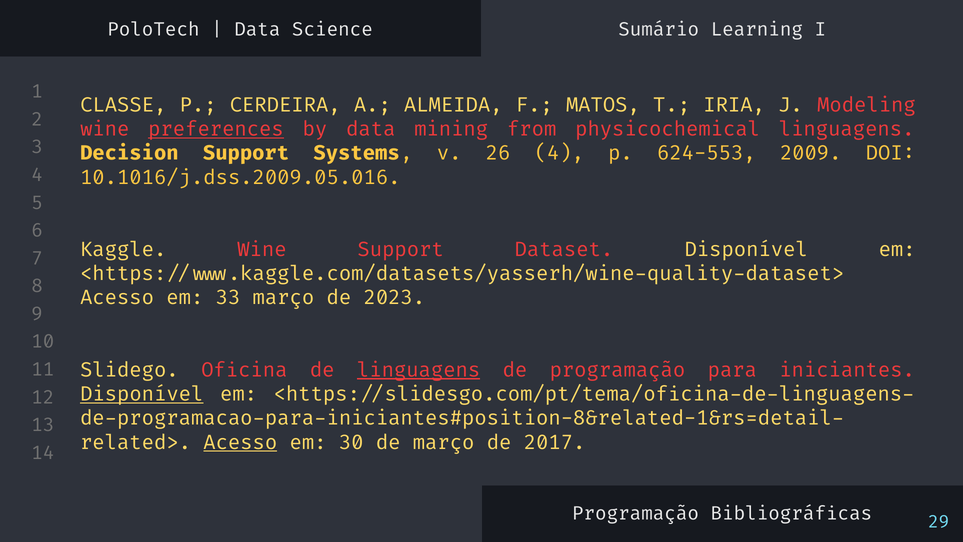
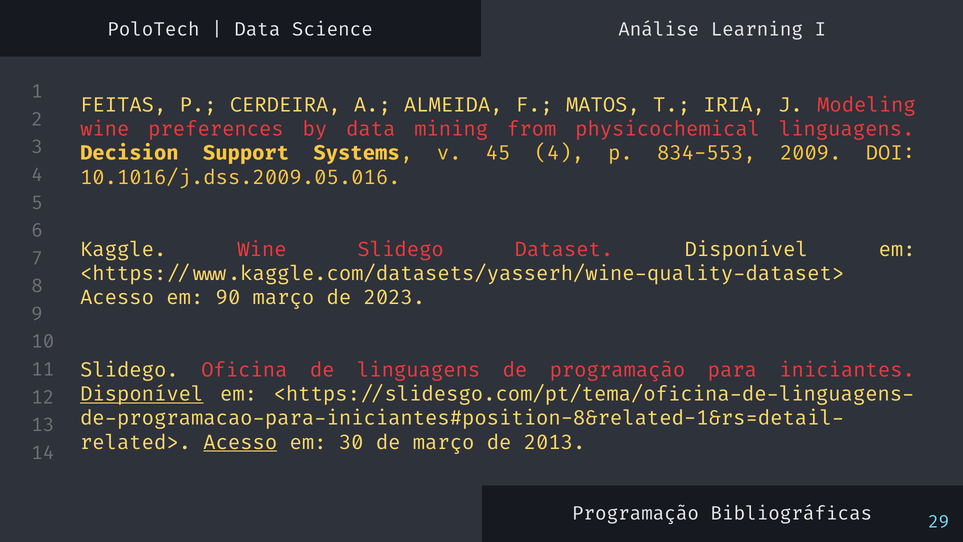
Sumário: Sumário -> Análise
CLASSE: CLASSE -> FEITAS
preferences underline: present -> none
26: 26 -> 45
624-553: 624-553 -> 834-553
Wine Support: Support -> Slidego
33: 33 -> 90
linguagens at (419, 370) underline: present -> none
2017: 2017 -> 2013
